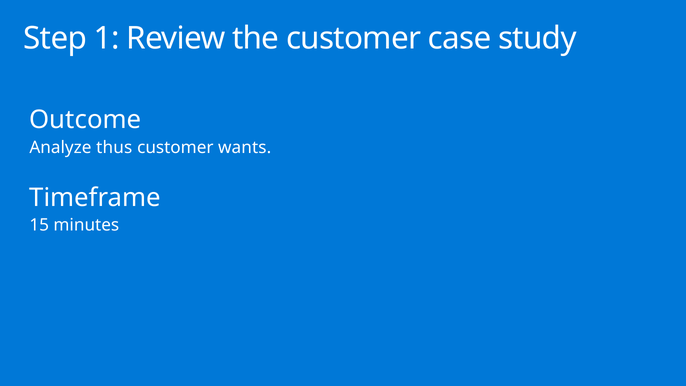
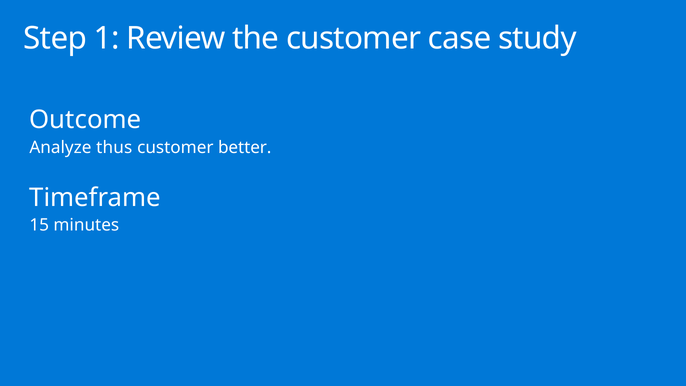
wants: wants -> better
